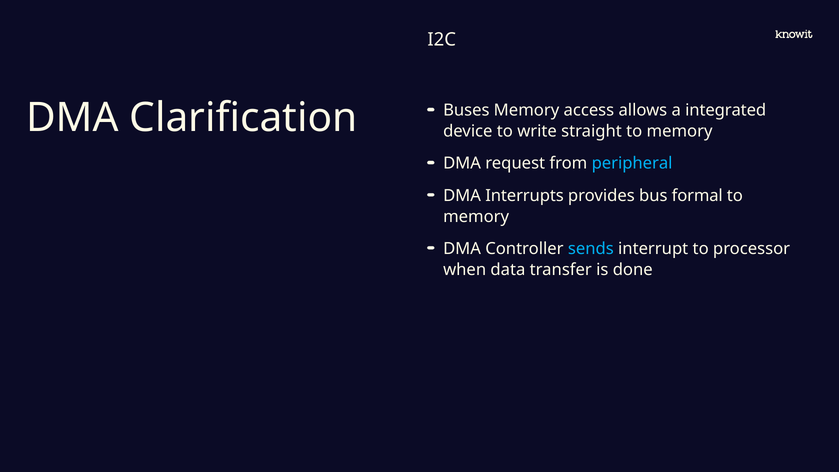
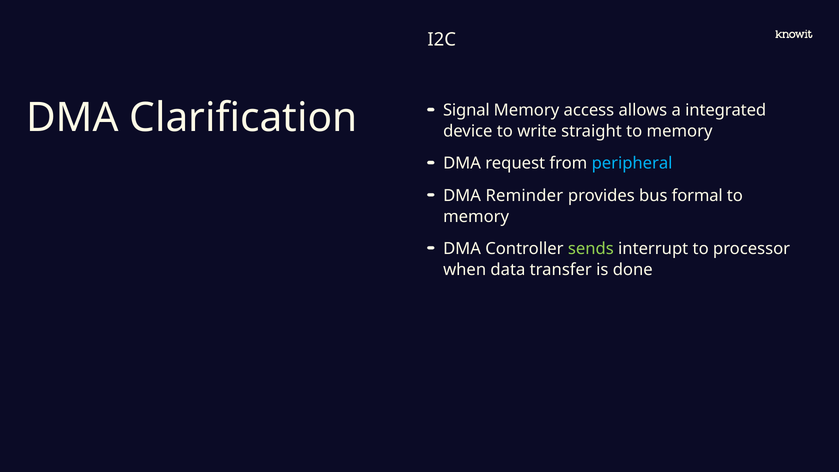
Buses: Buses -> Signal
Interrupts: Interrupts -> Reminder
sends colour: light blue -> light green
